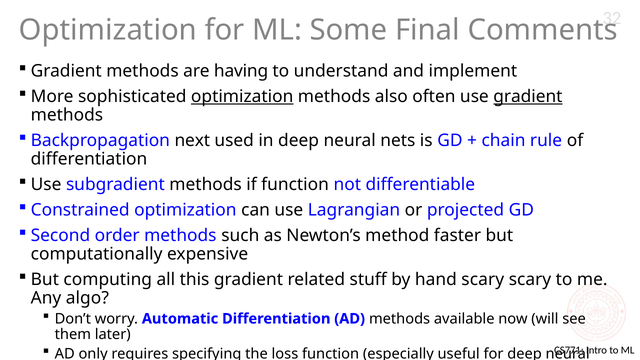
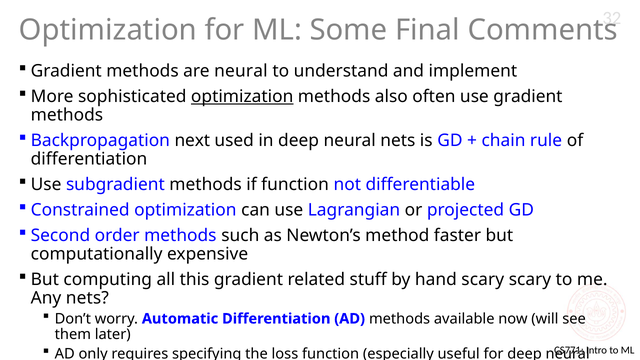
are having: having -> neural
gradient at (528, 96) underline: present -> none
Any algo: algo -> nets
